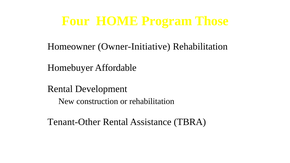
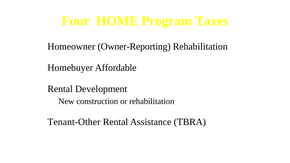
Those: Those -> Taxes
Owner-Initiative: Owner-Initiative -> Owner-Reporting
